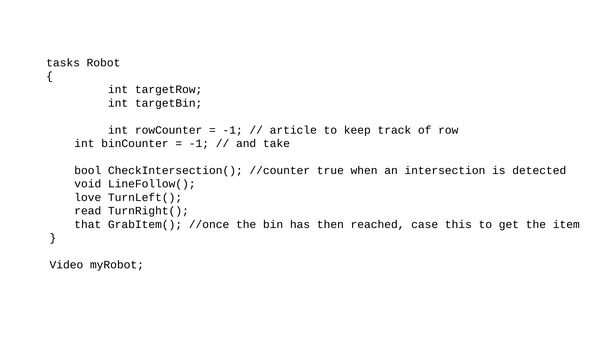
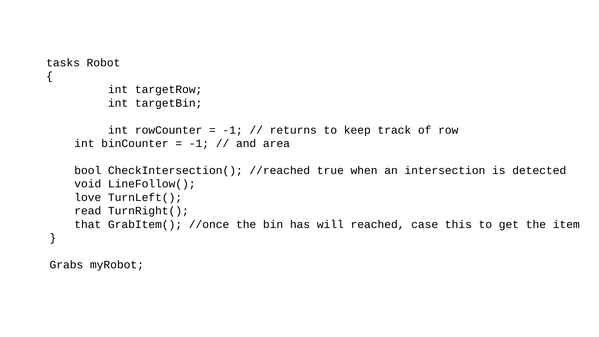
article: article -> returns
take: take -> area
//counter: //counter -> //reached
then: then -> will
Video: Video -> Grabs
